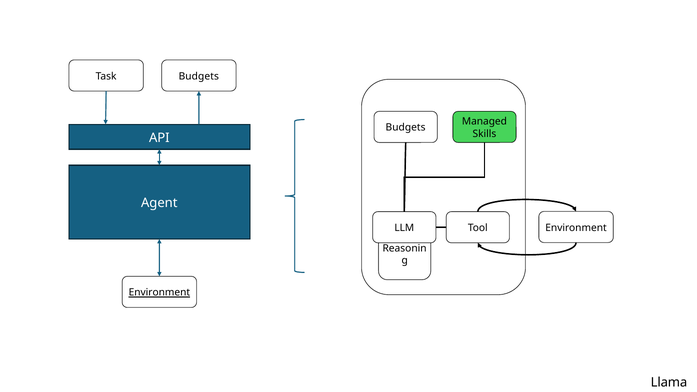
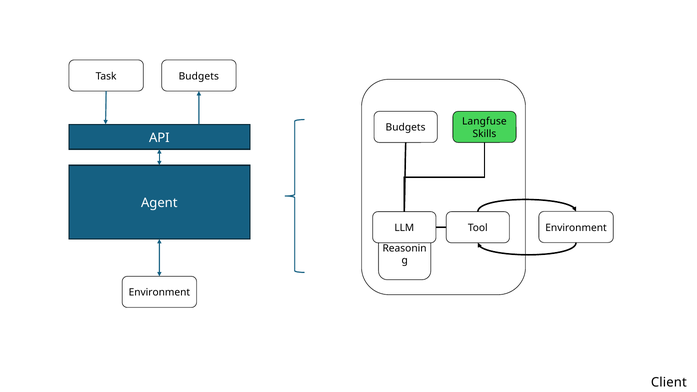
Managed: Managed -> Langfuse
Environment at (159, 293) underline: present -> none
Llama: Llama -> Client
